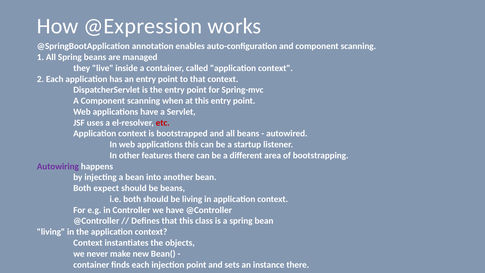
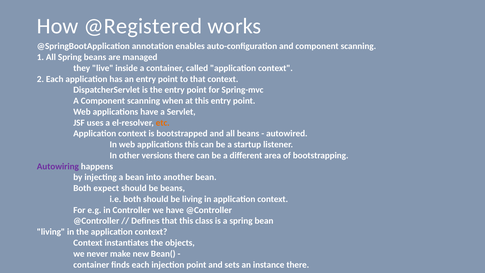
@Expression: @Expression -> @Registered
etc colour: red -> orange
features: features -> versions
